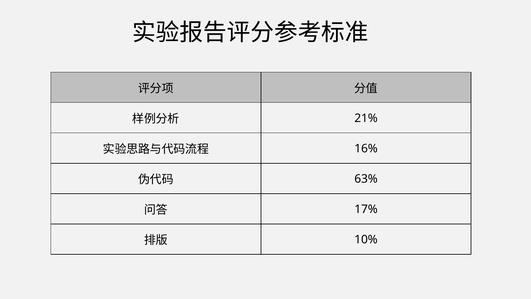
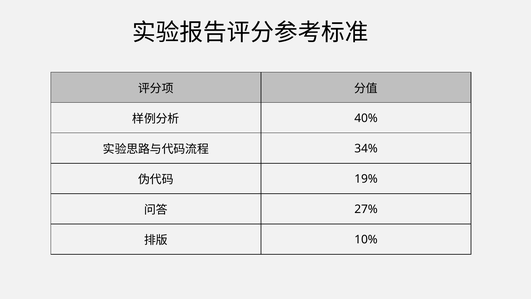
21%: 21% -> 40%
16%: 16% -> 34%
63%: 63% -> 19%
17%: 17% -> 27%
